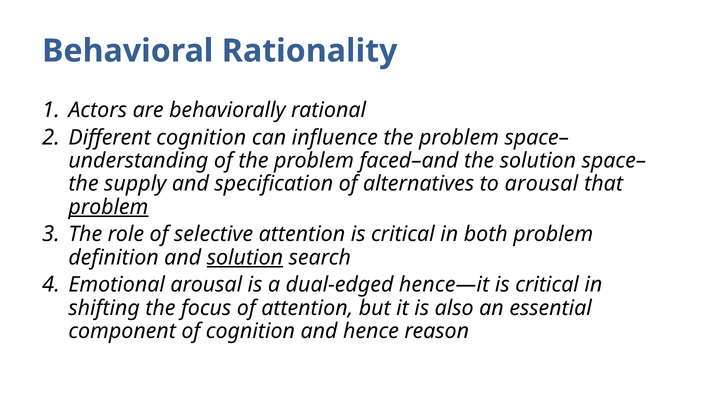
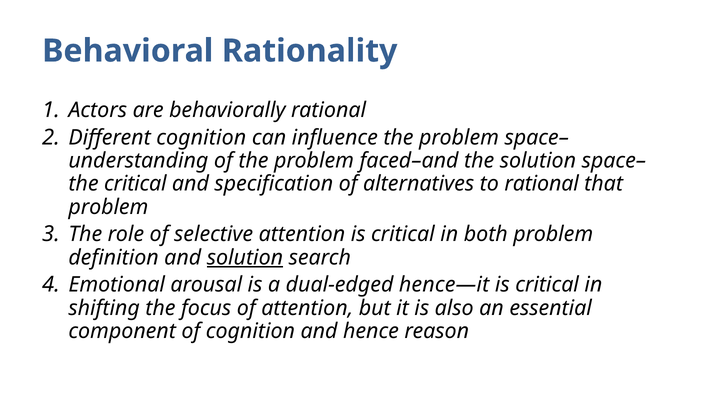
the supply: supply -> critical
to arousal: arousal -> rational
problem at (108, 207) underline: present -> none
